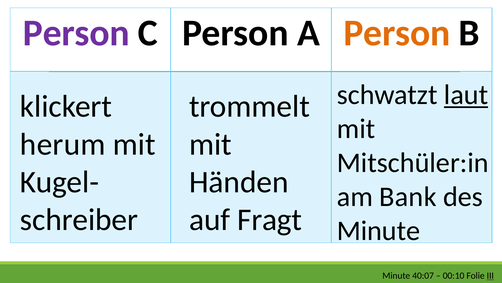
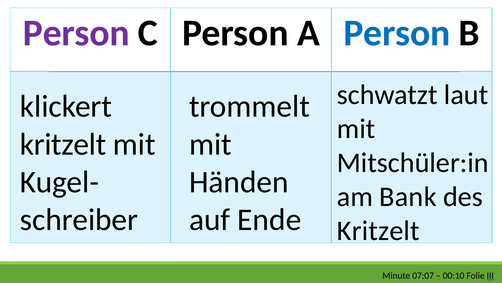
Person at (397, 33) colour: orange -> blue
laut underline: present -> none
herum at (63, 144): herum -> kritzelt
Fragt: Fragt -> Ende
Minute at (378, 230): Minute -> Kritzelt
40:07: 40:07 -> 07:07
